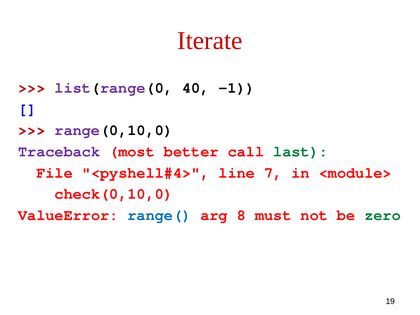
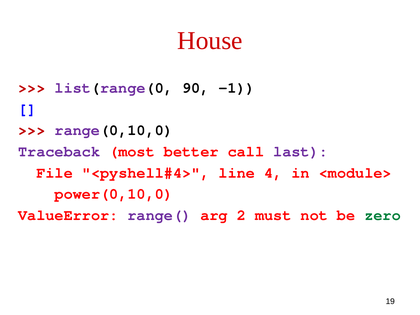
Iterate: Iterate -> House
40: 40 -> 90
last colour: green -> purple
7: 7 -> 4
check(0,10,0: check(0,10,0 -> power(0,10,0
range( colour: blue -> purple
8: 8 -> 2
